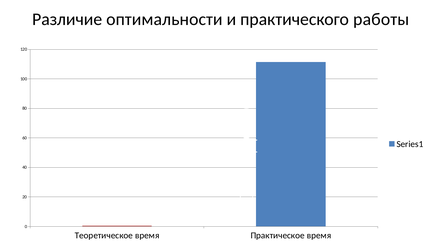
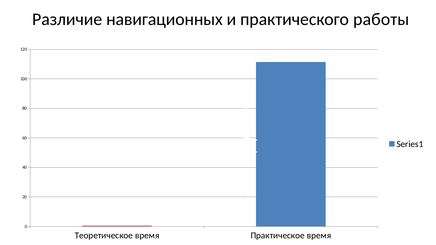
оптимальности: оптимальности -> навигационных
